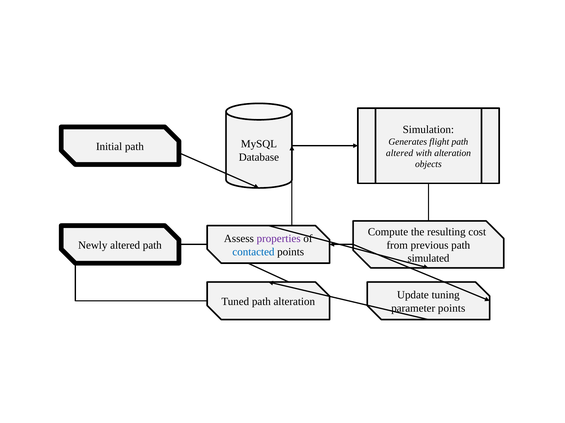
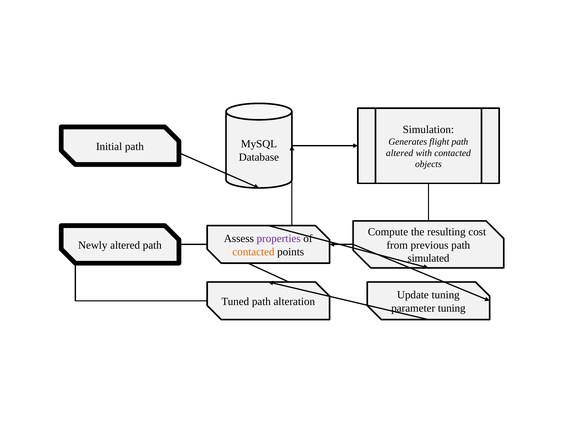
with alteration: alteration -> contacted
contacted at (253, 252) colour: blue -> orange
parameter points: points -> tuning
